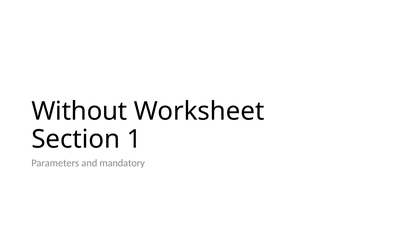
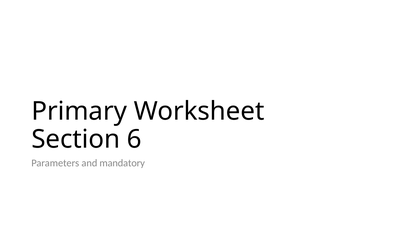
Without: Without -> Primary
1: 1 -> 6
